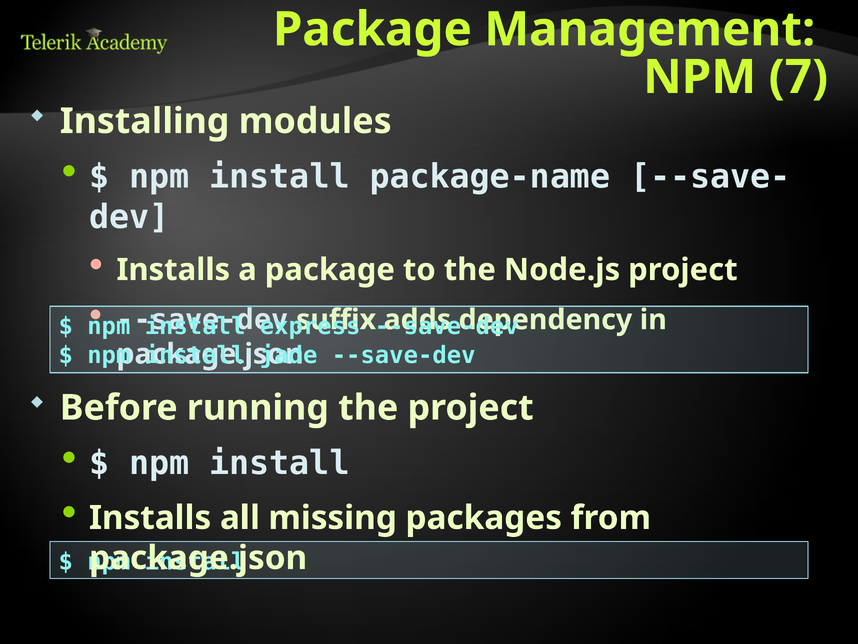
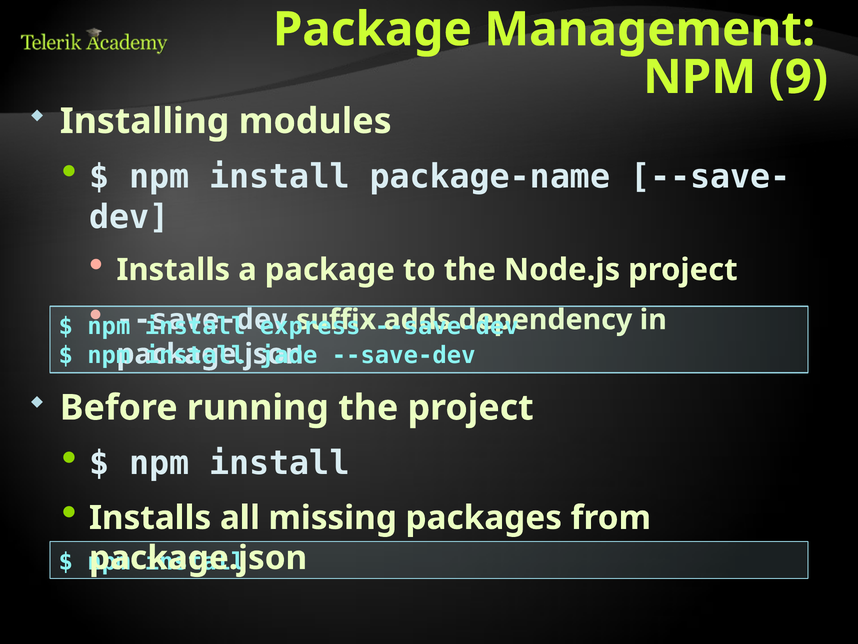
7: 7 -> 9
